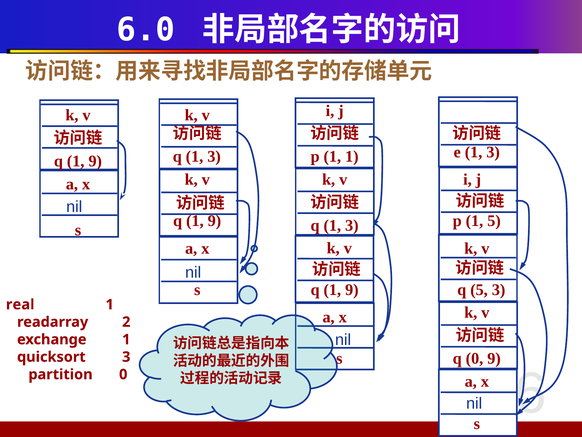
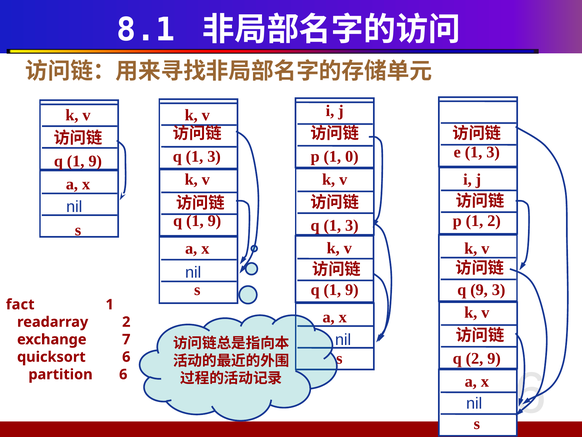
6.0: 6.0 -> 8.1
1 1: 1 -> 0
1 5: 5 -> 2
q 5: 5 -> 9
real: real -> fact
exchange 1: 1 -> 7
q 0: 0 -> 2
quicksort 3: 3 -> 6
partition 0: 0 -> 6
